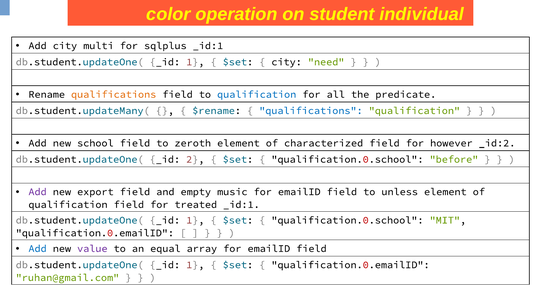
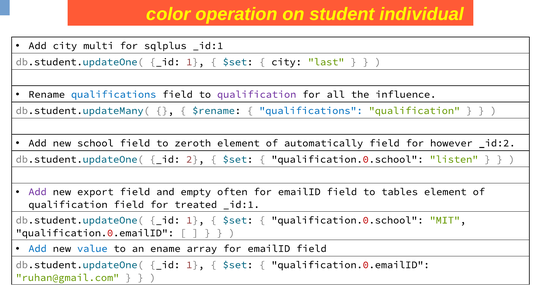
need: need -> last
qualifications at (114, 94) colour: orange -> blue
qualification at (257, 94) colour: blue -> purple
predicate: predicate -> influence
characterized: characterized -> automatically
before: before -> listen
music: music -> often
unless: unless -> tables
value colour: purple -> blue
equal: equal -> ename
